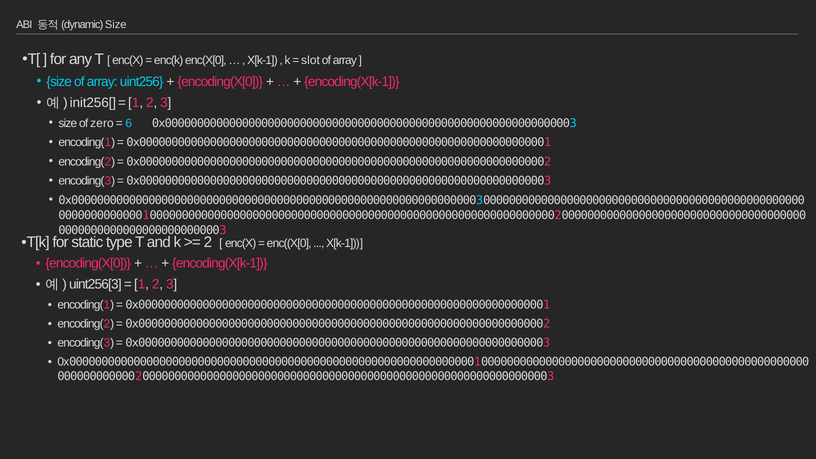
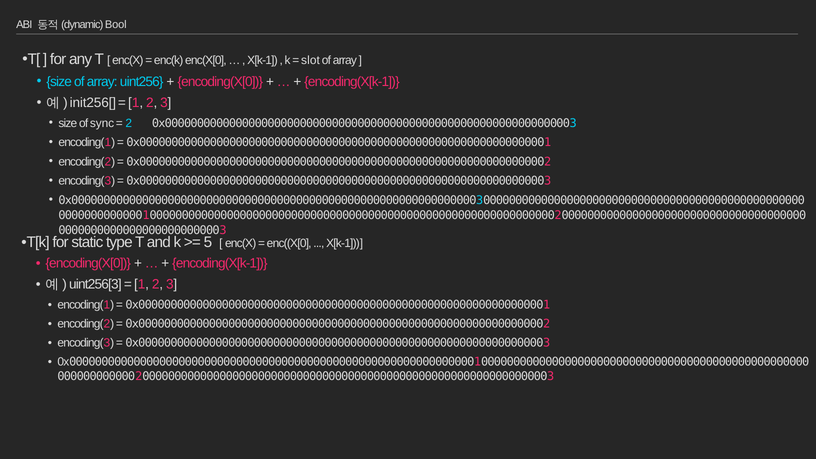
Size at (116, 25): Size -> Bool
zero: zero -> sync
6 at (129, 123): 6 -> 2
2 at (208, 242): 2 -> 5
